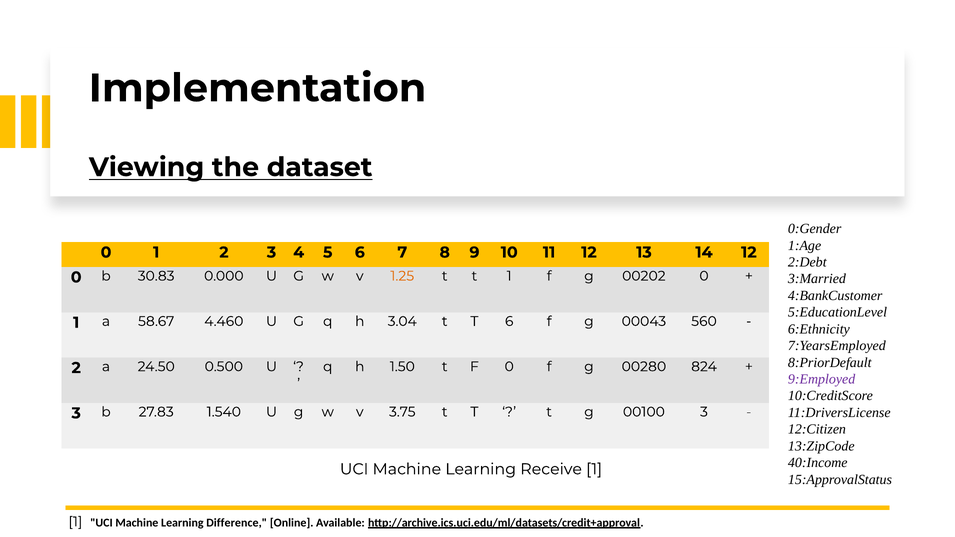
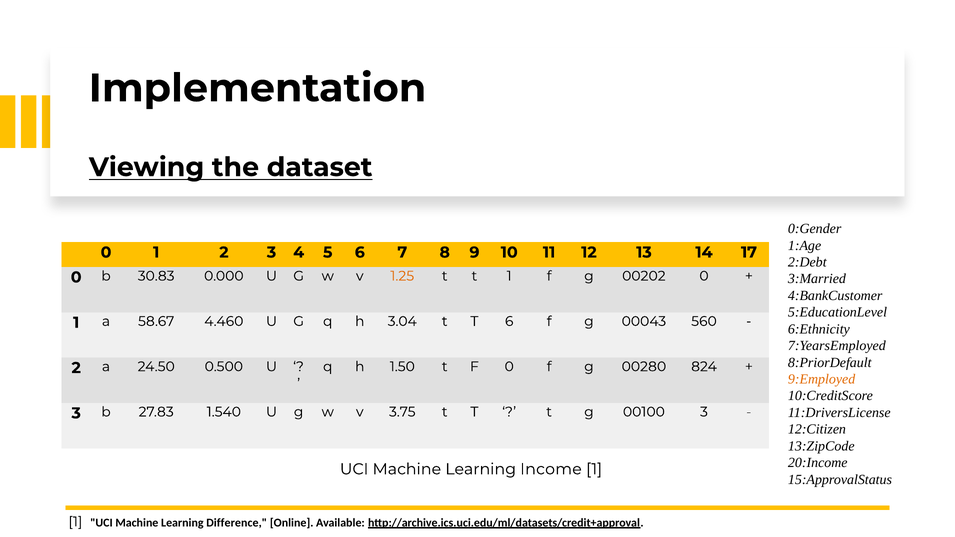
14 12: 12 -> 17
9:Employed colour: purple -> orange
40:Income: 40:Income -> 20:Income
Receive: Receive -> Income
